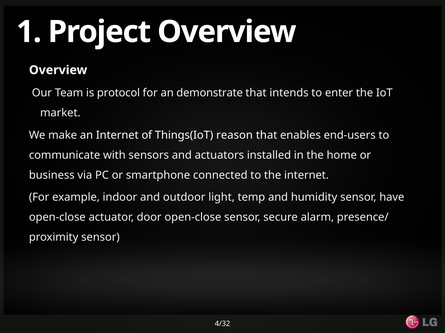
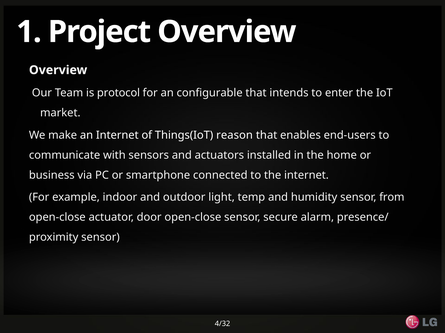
demonstrate: demonstrate -> configurable
have: have -> from
